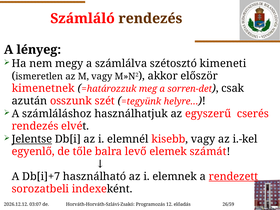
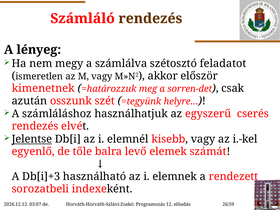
kimeneti: kimeneti -> feladatot
Db[i]+7: Db[i]+7 -> Db[i]+3
rendezett underline: present -> none
